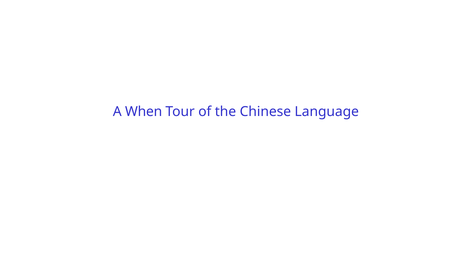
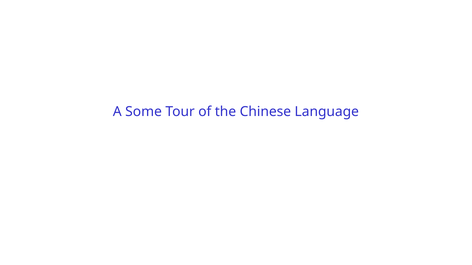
When: When -> Some
